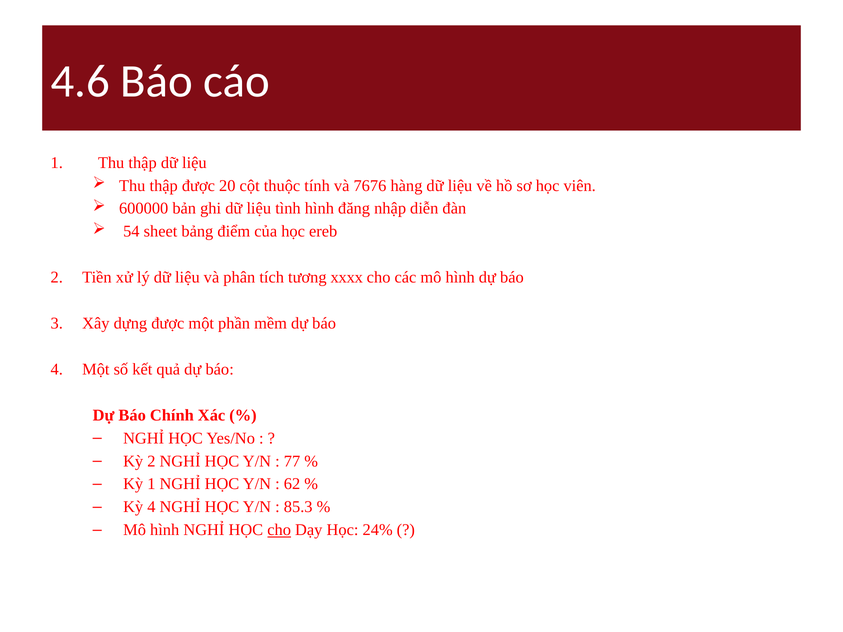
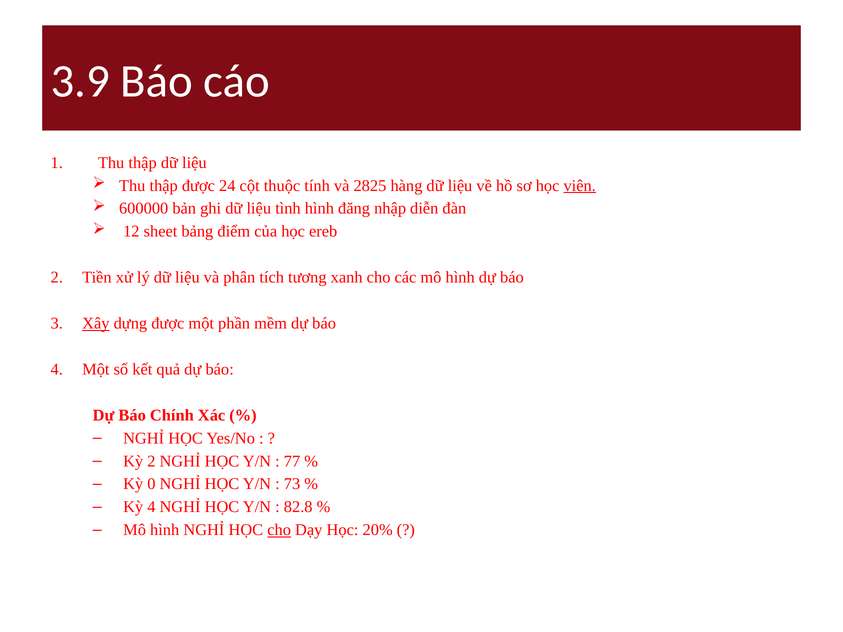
4.6: 4.6 -> 3.9
20: 20 -> 24
7676: 7676 -> 2825
viên underline: none -> present
54: 54 -> 12
xxxx: xxxx -> xanh
Xây underline: none -> present
Kỳ 1: 1 -> 0
62: 62 -> 73
85.3: 85.3 -> 82.8
24%: 24% -> 20%
